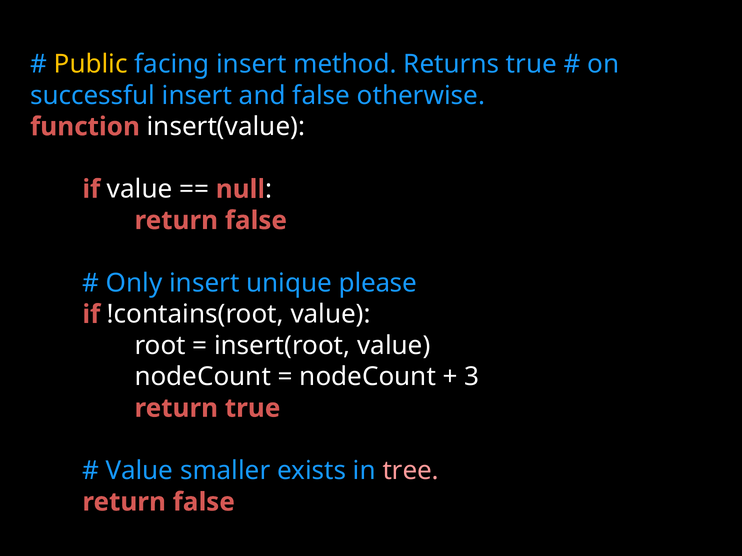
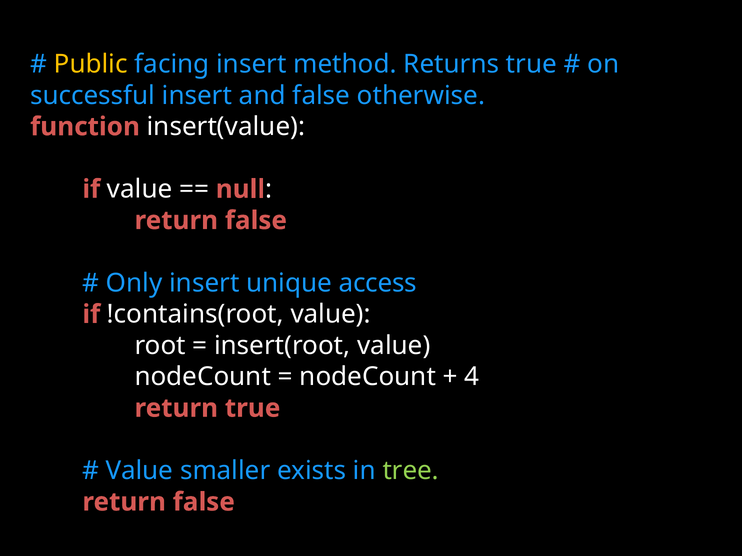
please: please -> access
3: 3 -> 4
tree colour: pink -> light green
